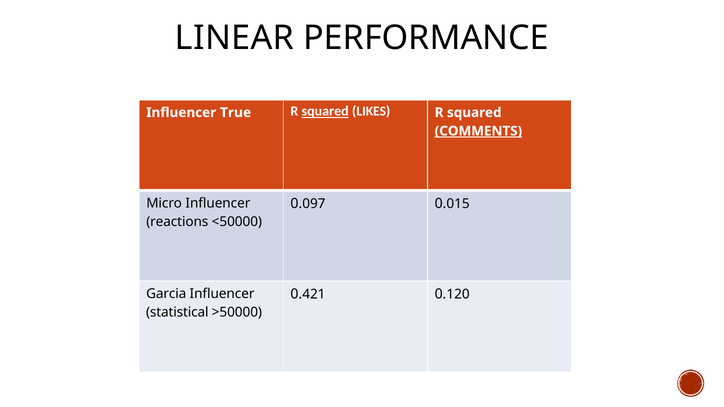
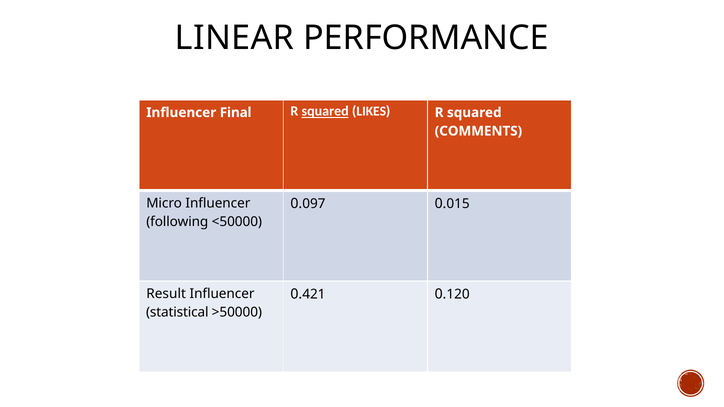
True: True -> Final
COMMENTS underline: present -> none
reactions: reactions -> following
Garcia: Garcia -> Result
